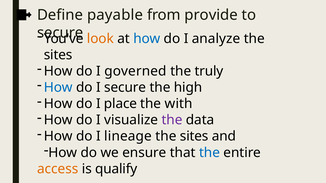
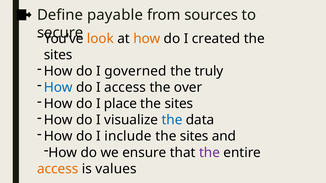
provide: provide -> sources
how at (147, 39) colour: blue -> orange
analyze: analyze -> created
I secure: secure -> access
high: high -> over
with at (179, 104): with -> sites
the at (172, 120) colour: purple -> blue
lineage: lineage -> include
the at (210, 153) colour: blue -> purple
qualify: qualify -> values
